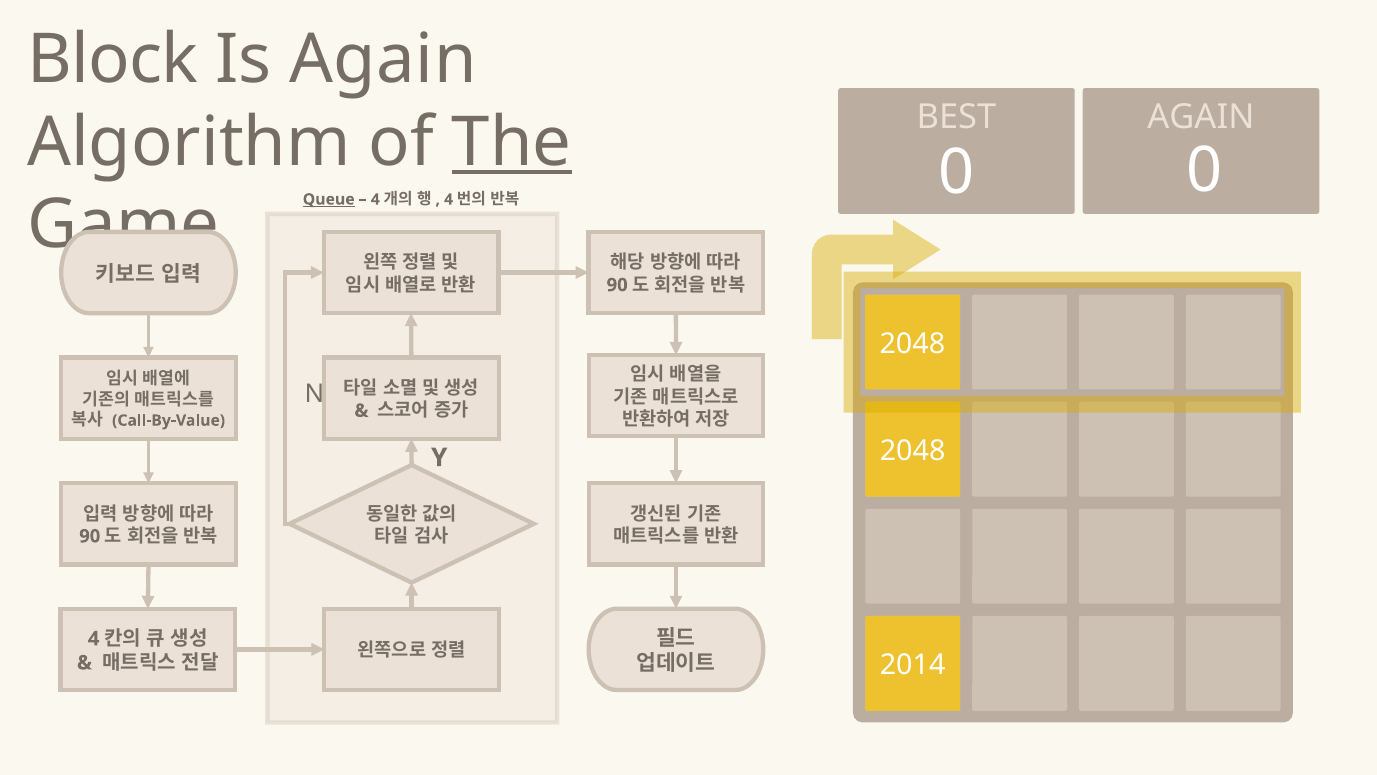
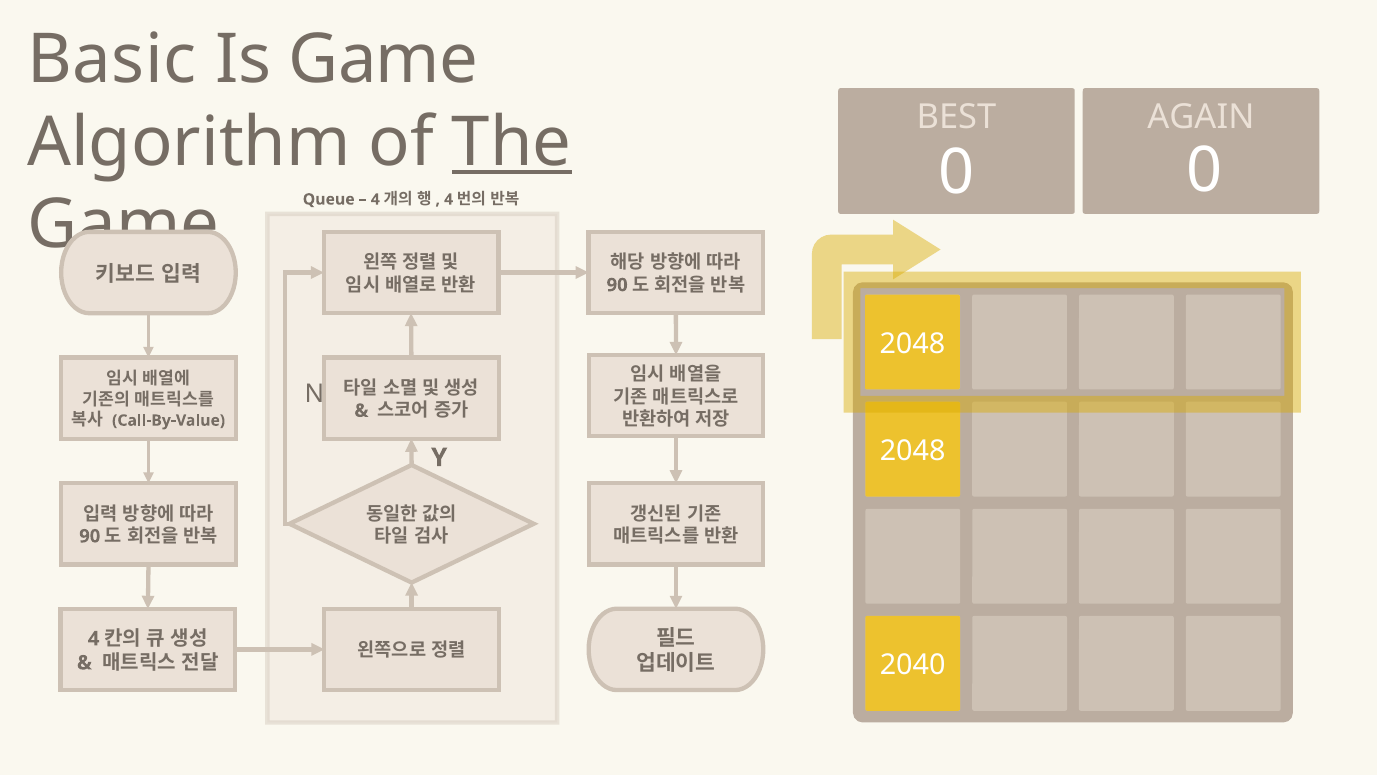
Block: Block -> Basic
Is Again: Again -> Game
Queue underline: present -> none
2014: 2014 -> 2040
